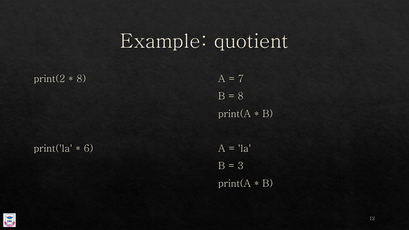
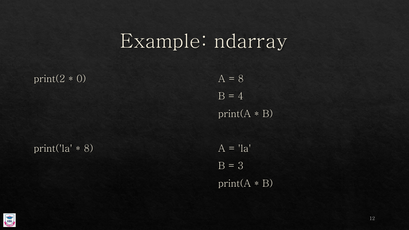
quotient: quotient -> ndarray
8 at (81, 79): 8 -> 0
7 at (241, 79): 7 -> 8
8 at (241, 96): 8 -> 4
6 at (89, 149): 6 -> 8
